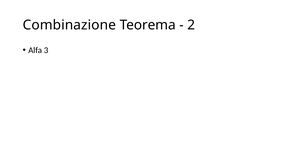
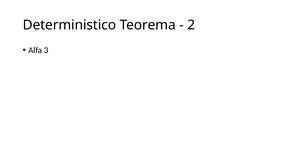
Combinazione: Combinazione -> Deterministico
